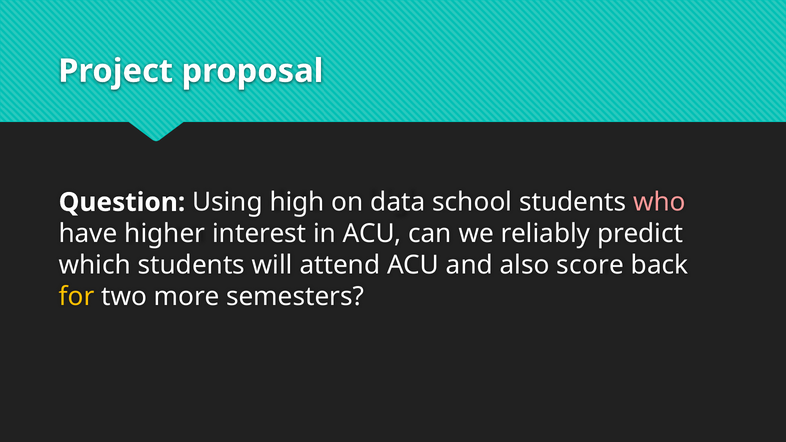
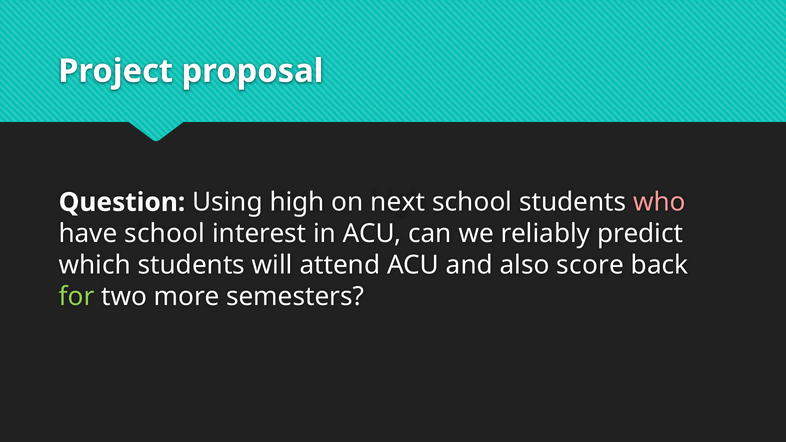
data: data -> next
have higher: higher -> school
for colour: yellow -> light green
